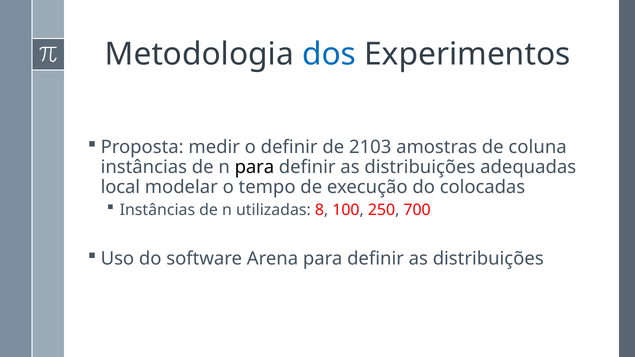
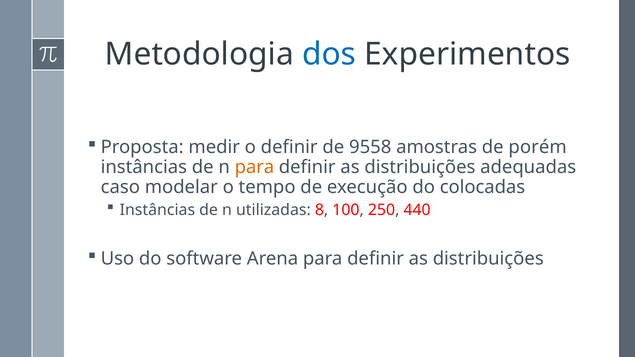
2103: 2103 -> 9558
coluna: coluna -> porém
para at (254, 167) colour: black -> orange
local: local -> caso
700: 700 -> 440
